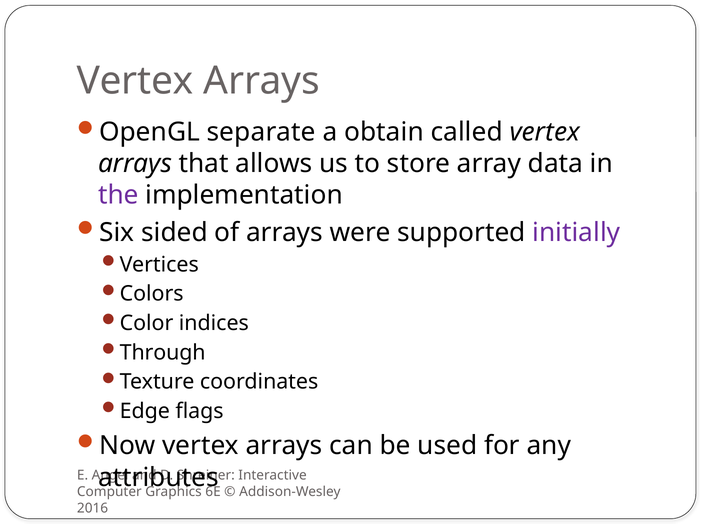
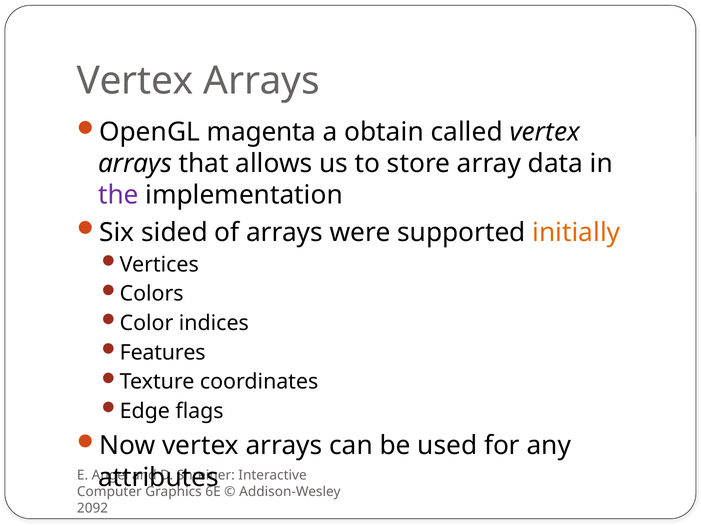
separate: separate -> magenta
initially colour: purple -> orange
Through: Through -> Features
2016: 2016 -> 2092
